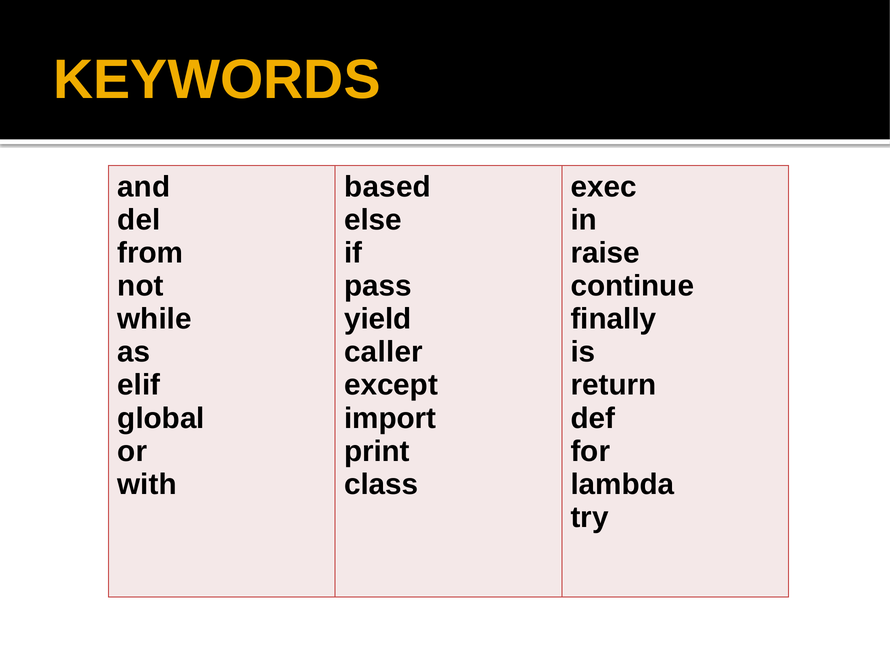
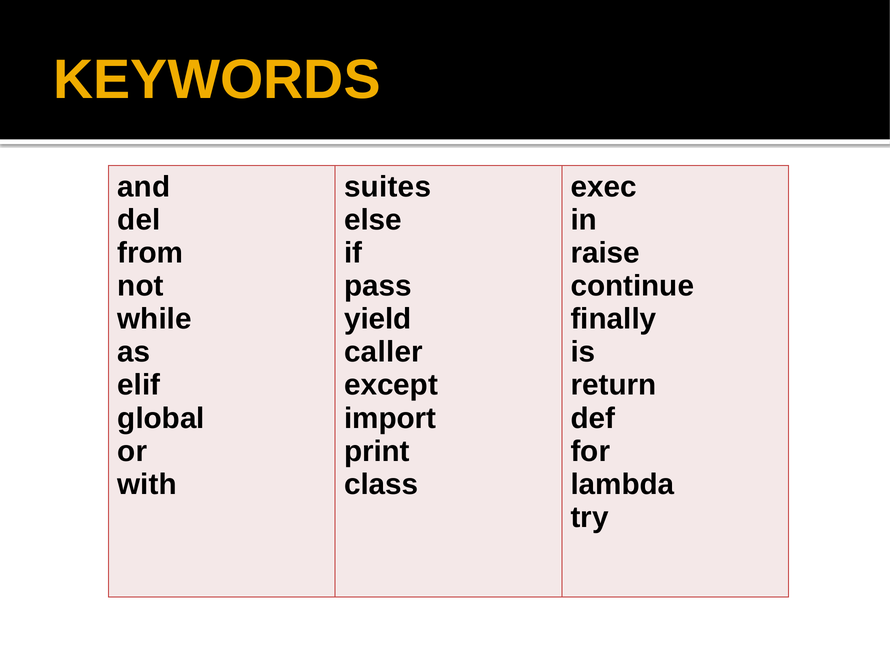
based: based -> suites
